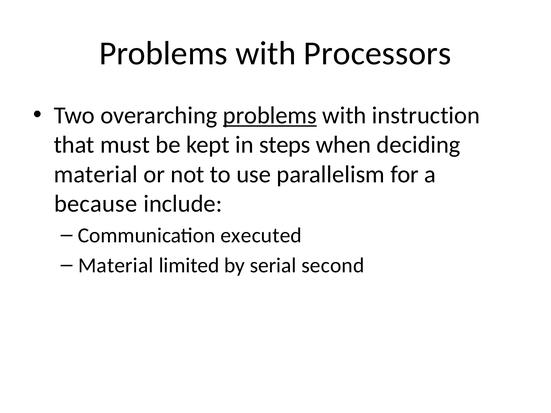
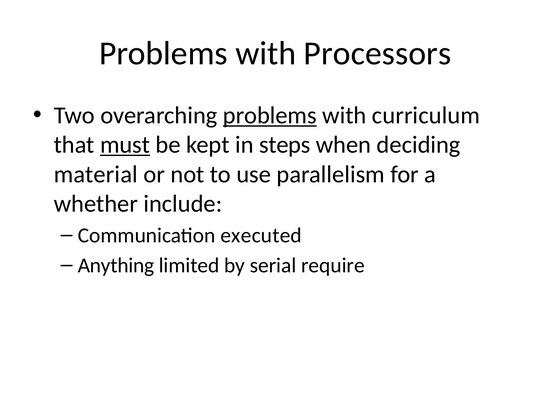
instruction: instruction -> curriculum
must underline: none -> present
because: because -> whether
Material at (116, 265): Material -> Anything
second: second -> require
